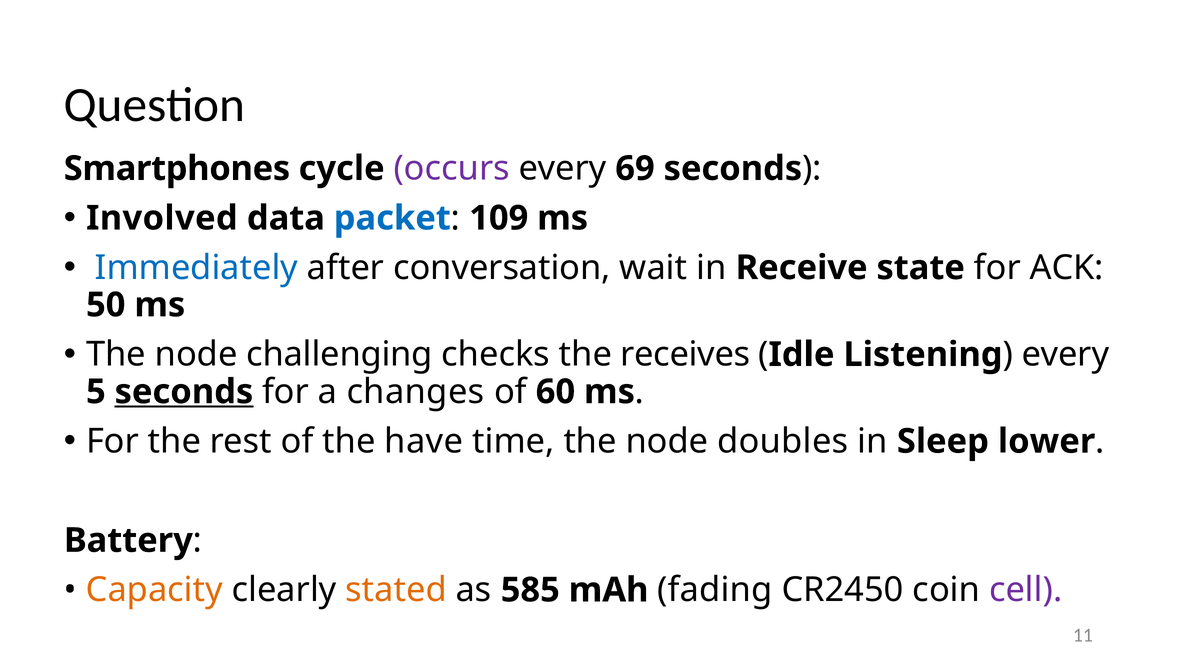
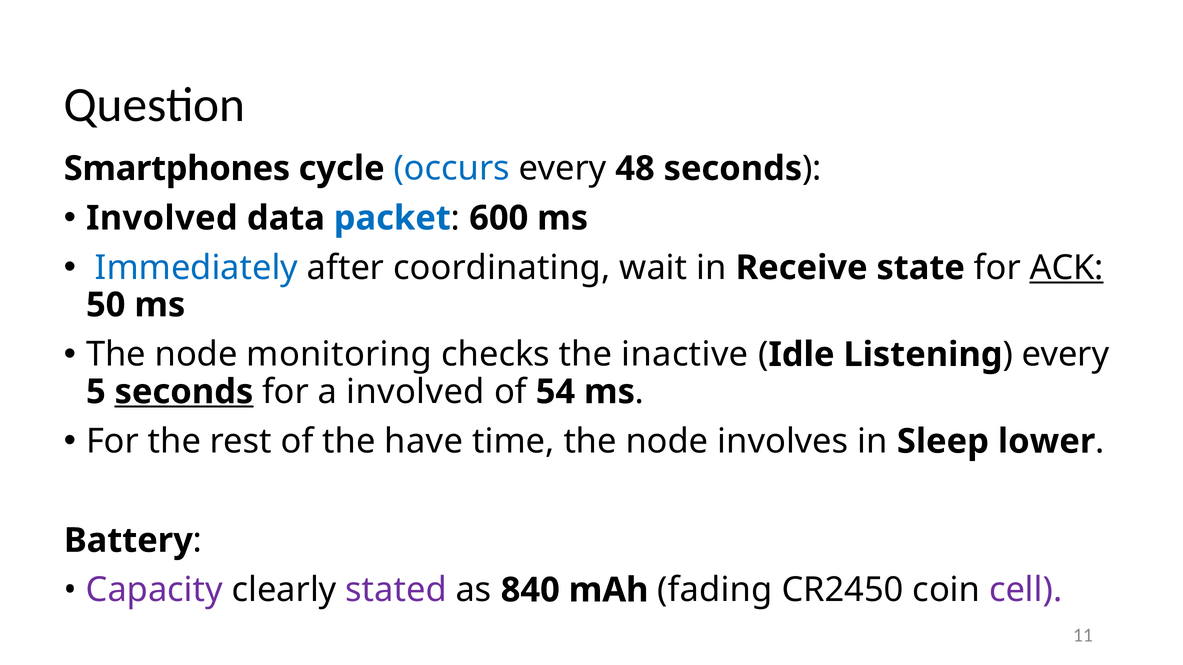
occurs colour: purple -> blue
69: 69 -> 48
109: 109 -> 600
conversation: conversation -> coordinating
ACK underline: none -> present
challenging: challenging -> monitoring
receives: receives -> inactive
a changes: changes -> involved
60: 60 -> 54
doubles: doubles -> involves
Capacity colour: orange -> purple
stated colour: orange -> purple
585: 585 -> 840
